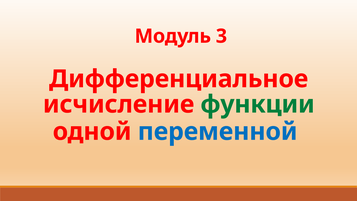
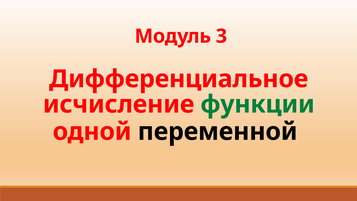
переменной colour: blue -> black
